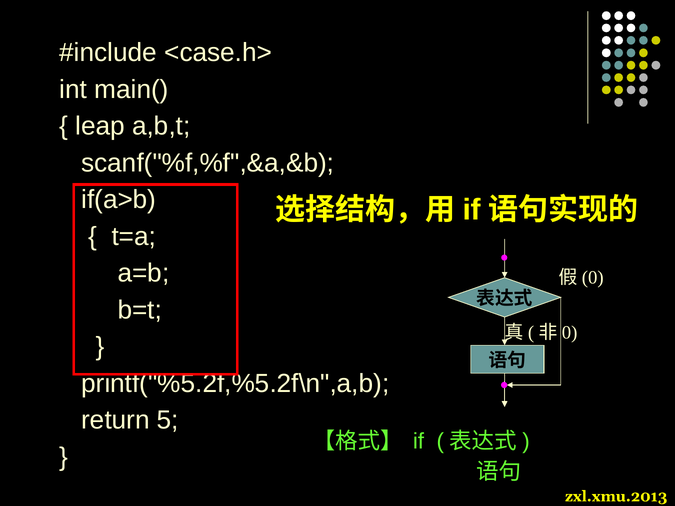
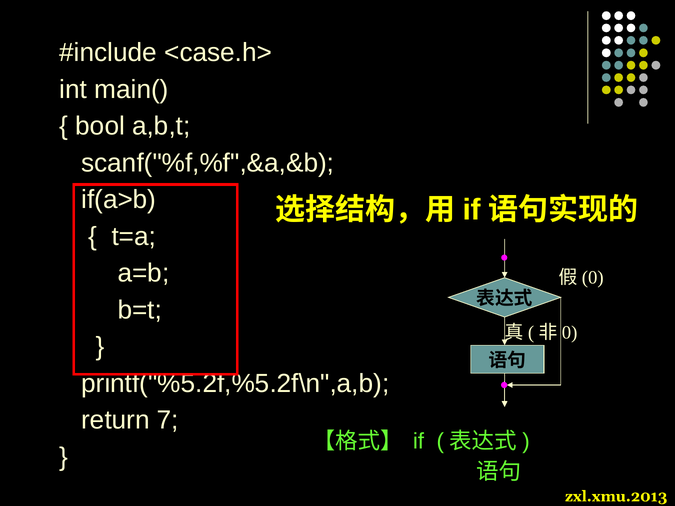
leap: leap -> bool
5: 5 -> 7
